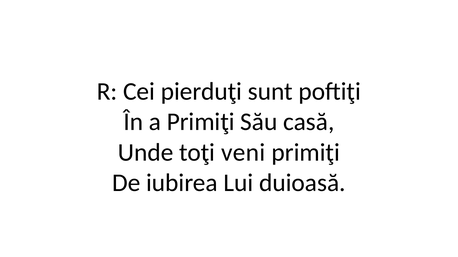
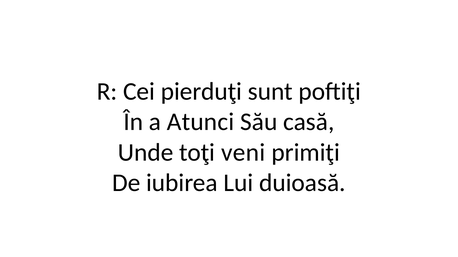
a Primiţi: Primiţi -> Atunci
